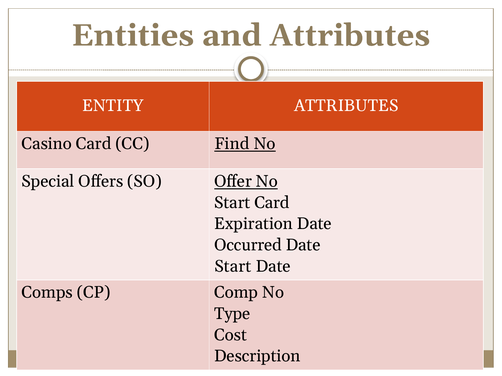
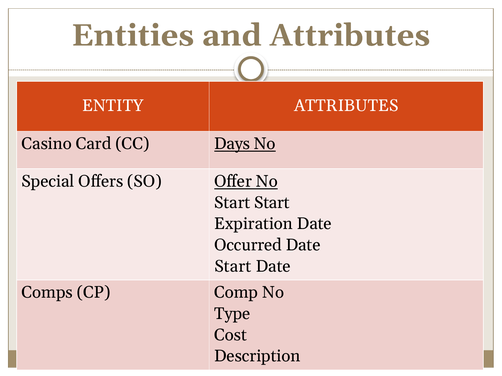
Find: Find -> Days
Start Card: Card -> Start
